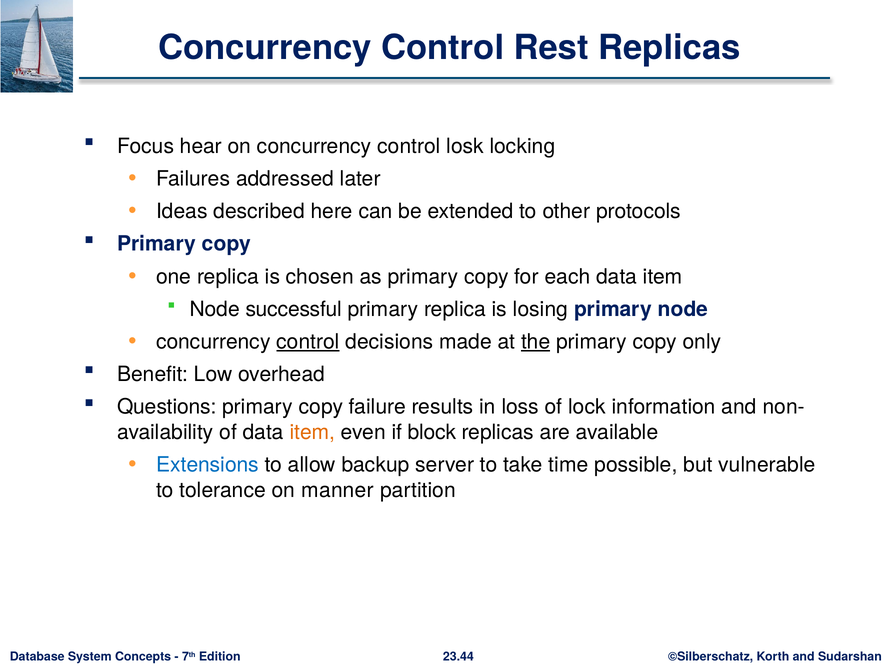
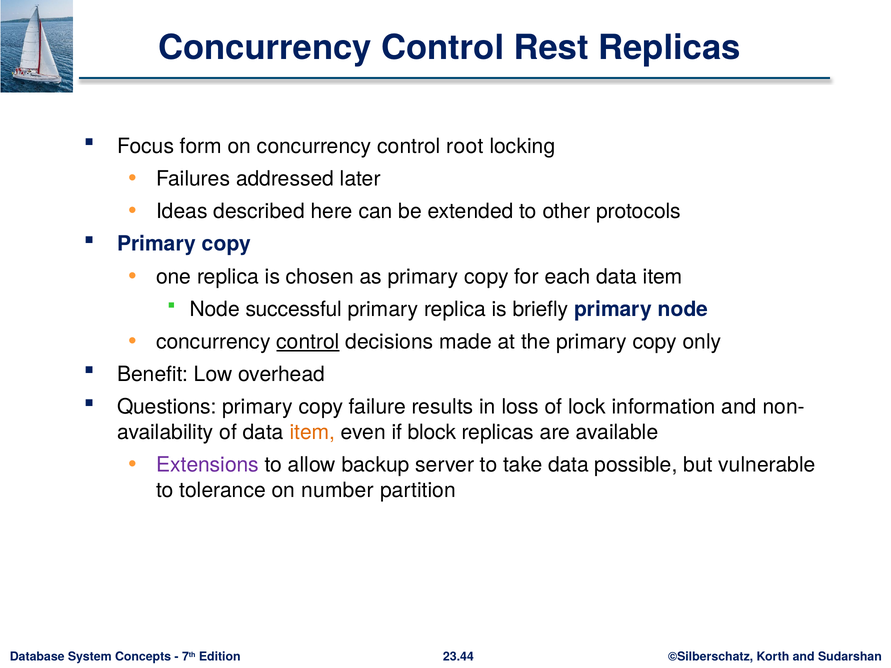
hear: hear -> form
losk: losk -> root
losing: losing -> briefly
the underline: present -> none
Extensions colour: blue -> purple
take time: time -> data
manner: manner -> number
